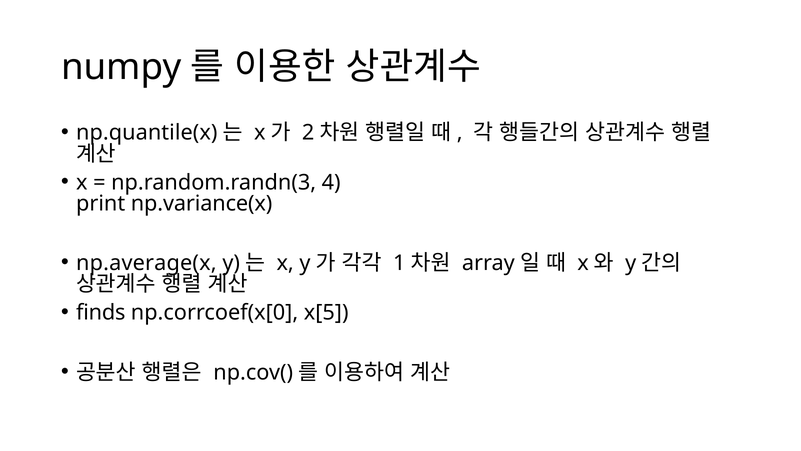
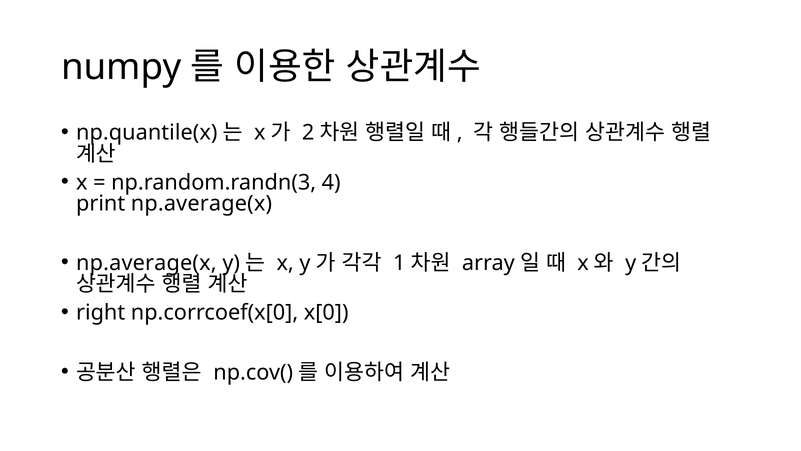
print np.variance(x: np.variance(x -> np.average(x
finds: finds -> right
x[5: x[5 -> x[0
